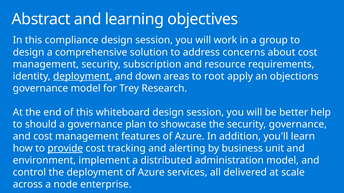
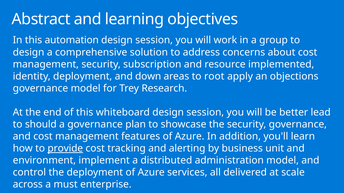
compliance: compliance -> automation
requirements: requirements -> implemented
deployment at (83, 76) underline: present -> none
help: help -> lead
node: node -> must
